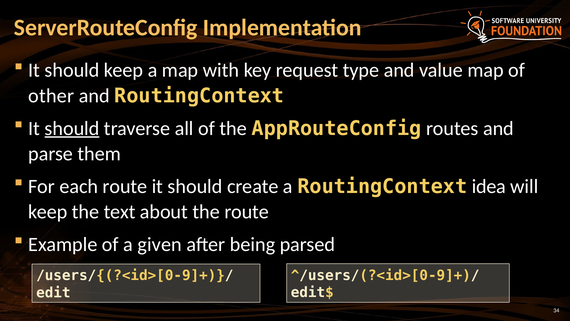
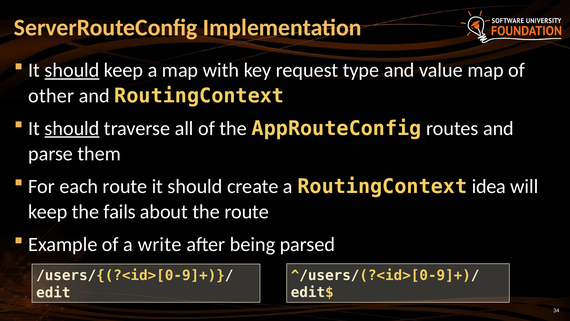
should at (72, 70) underline: none -> present
text: text -> fails
given: given -> write
